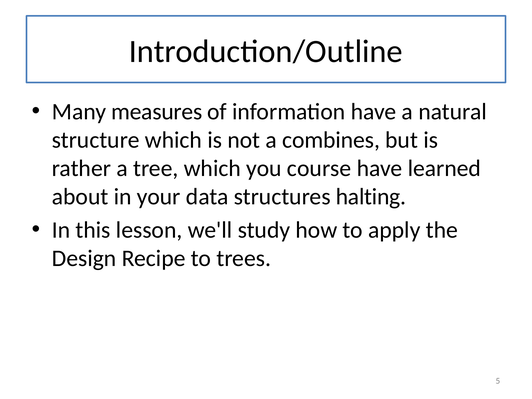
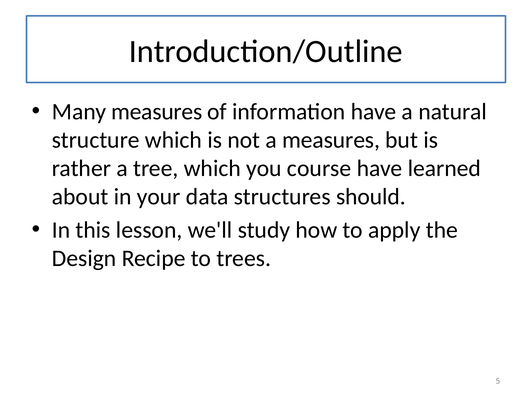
a combines: combines -> measures
halting: halting -> should
